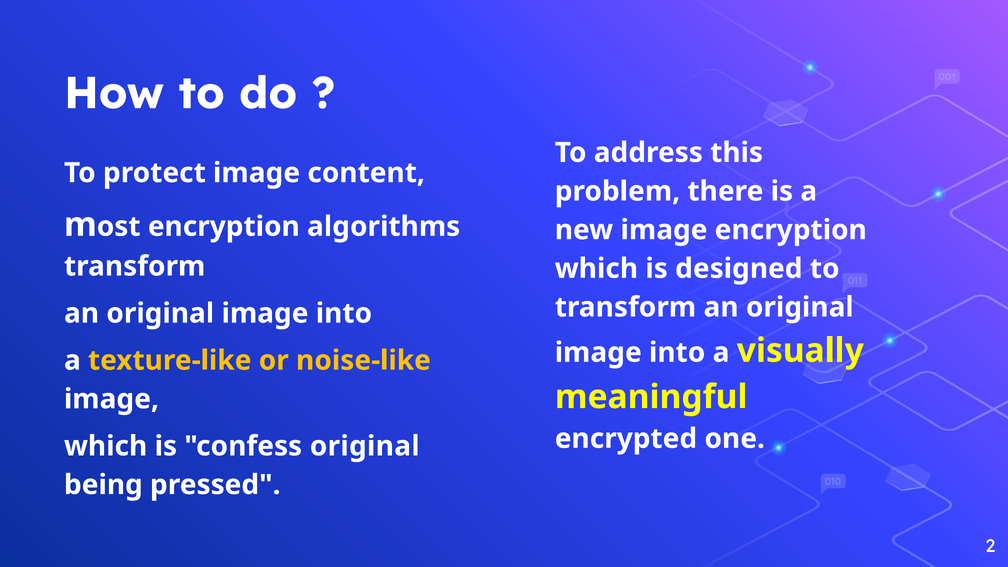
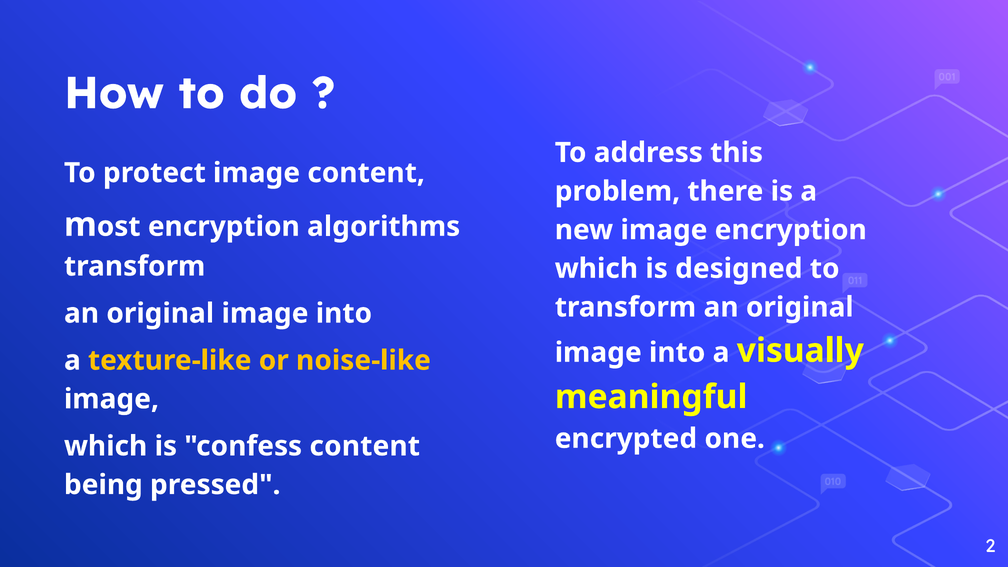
confess original: original -> content
